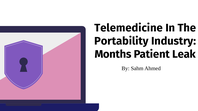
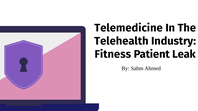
Portability: Portability -> Telehealth
Months: Months -> Fitness
